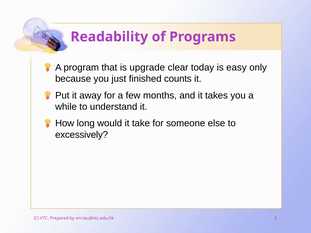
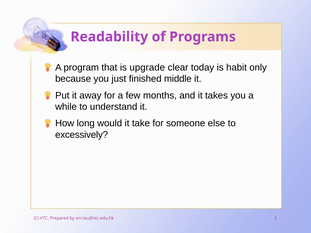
easy: easy -> habit
counts: counts -> middle
